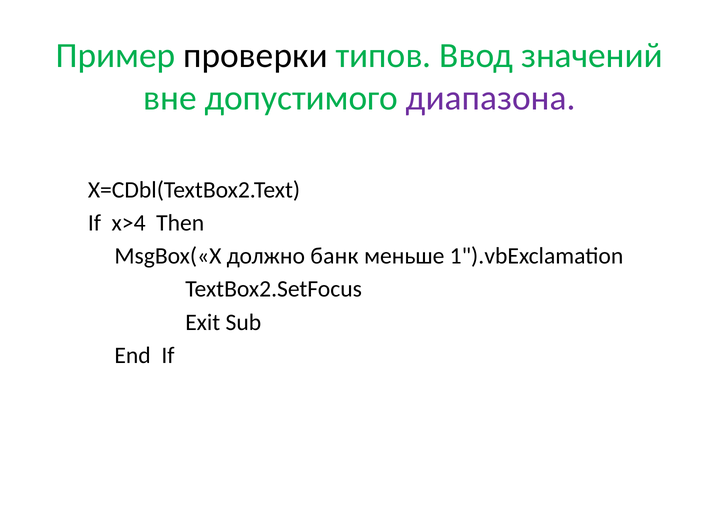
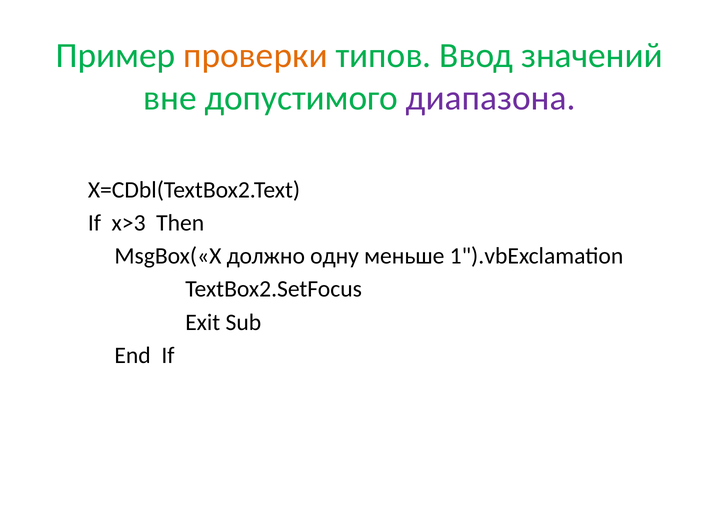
проверки colour: black -> orange
x>4: x>4 -> x>3
банк: банк -> одну
